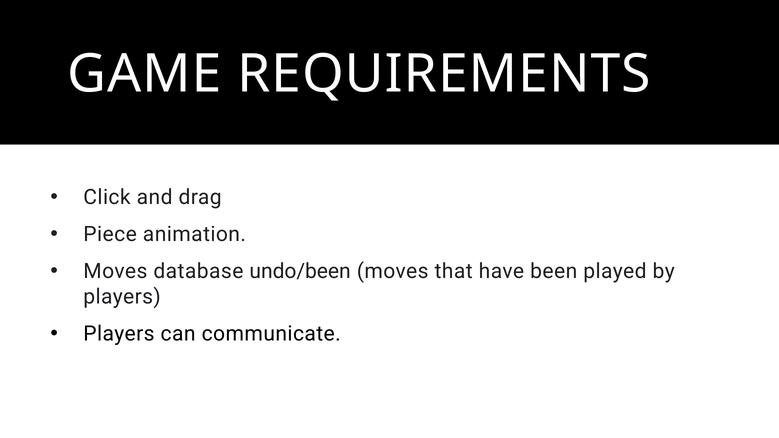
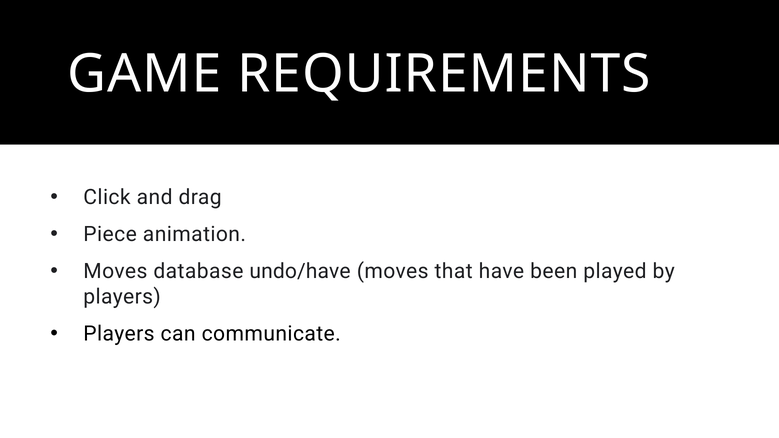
undo/been: undo/been -> undo/have
